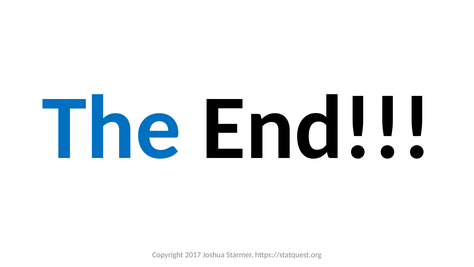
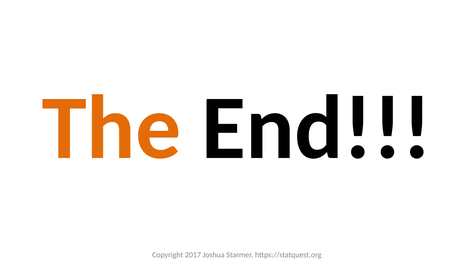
The colour: blue -> orange
